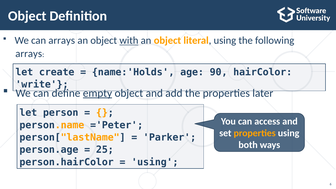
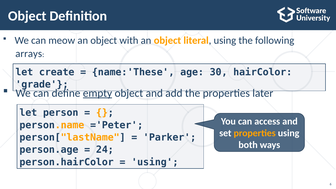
can arrays: arrays -> meow
with underline: present -> none
name:'Holds: name:'Holds -> name:'These
90: 90 -> 30
write: write -> grade
25: 25 -> 24
